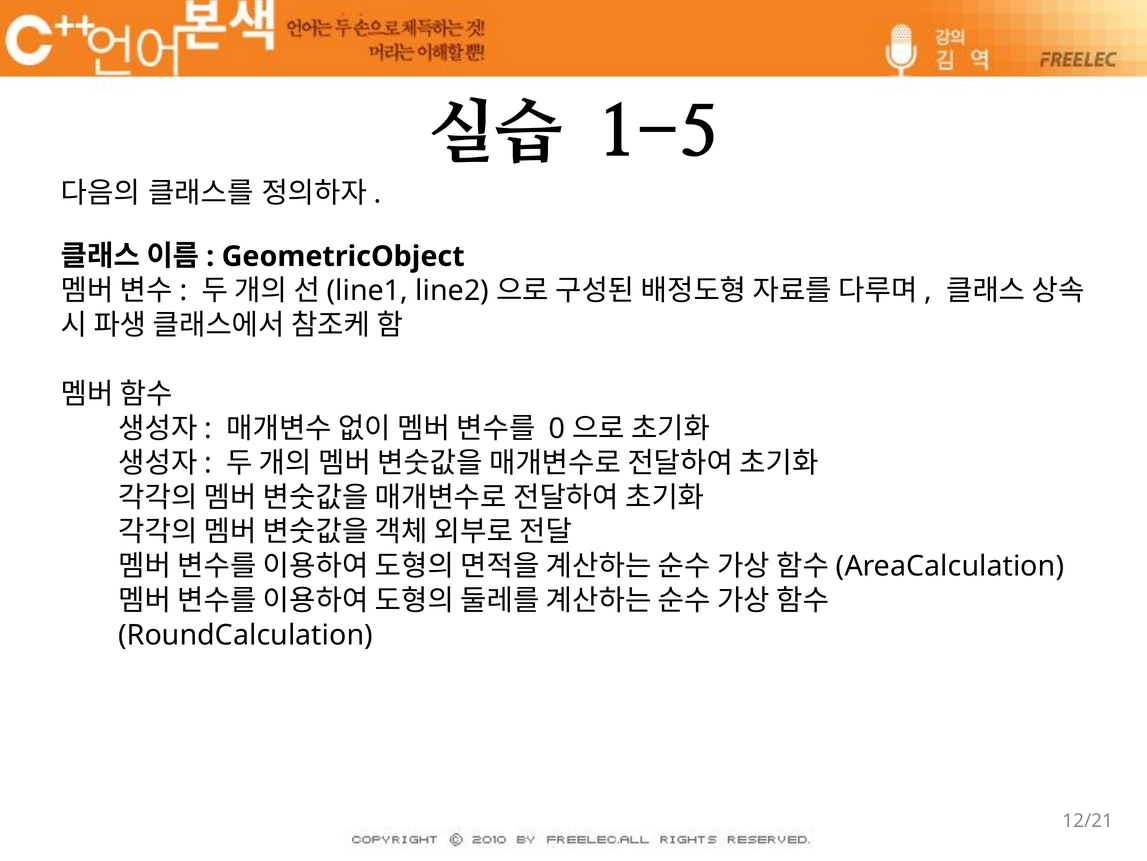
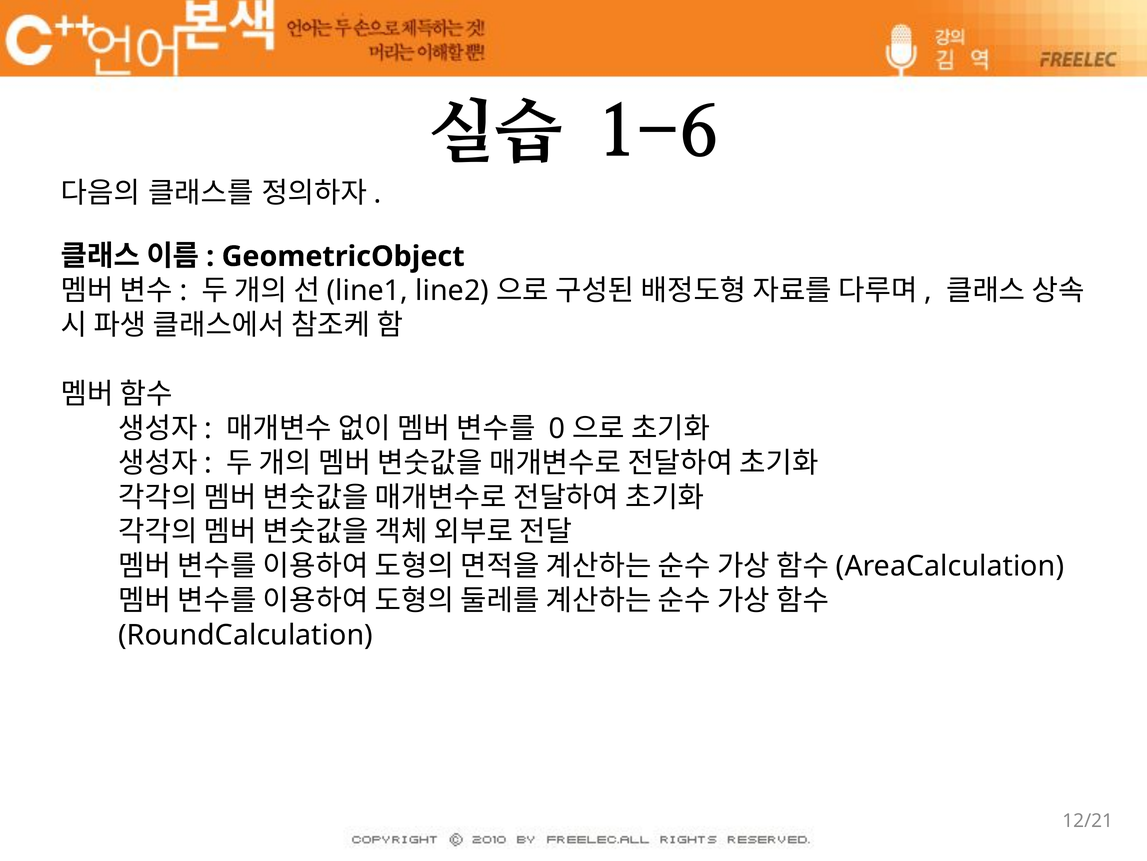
1-5: 1-5 -> 1-6
